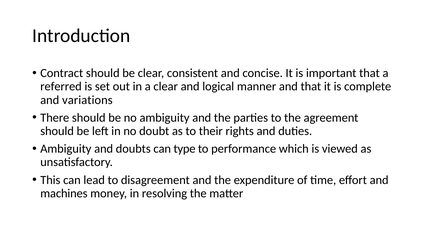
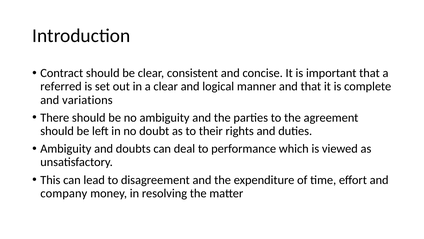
type: type -> deal
machines: machines -> company
